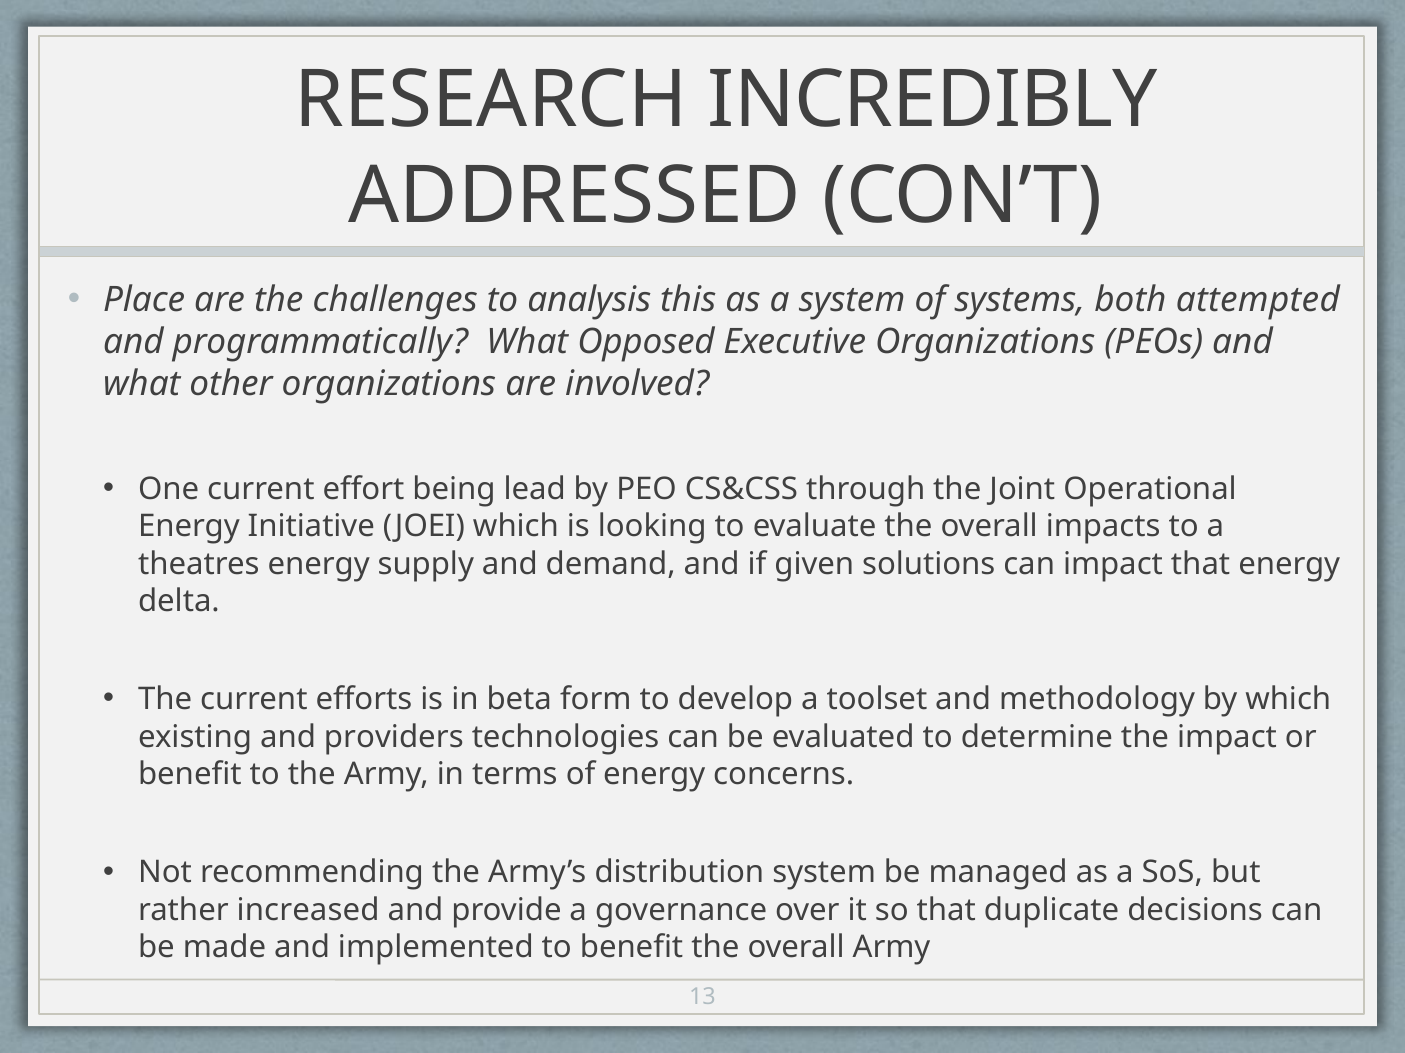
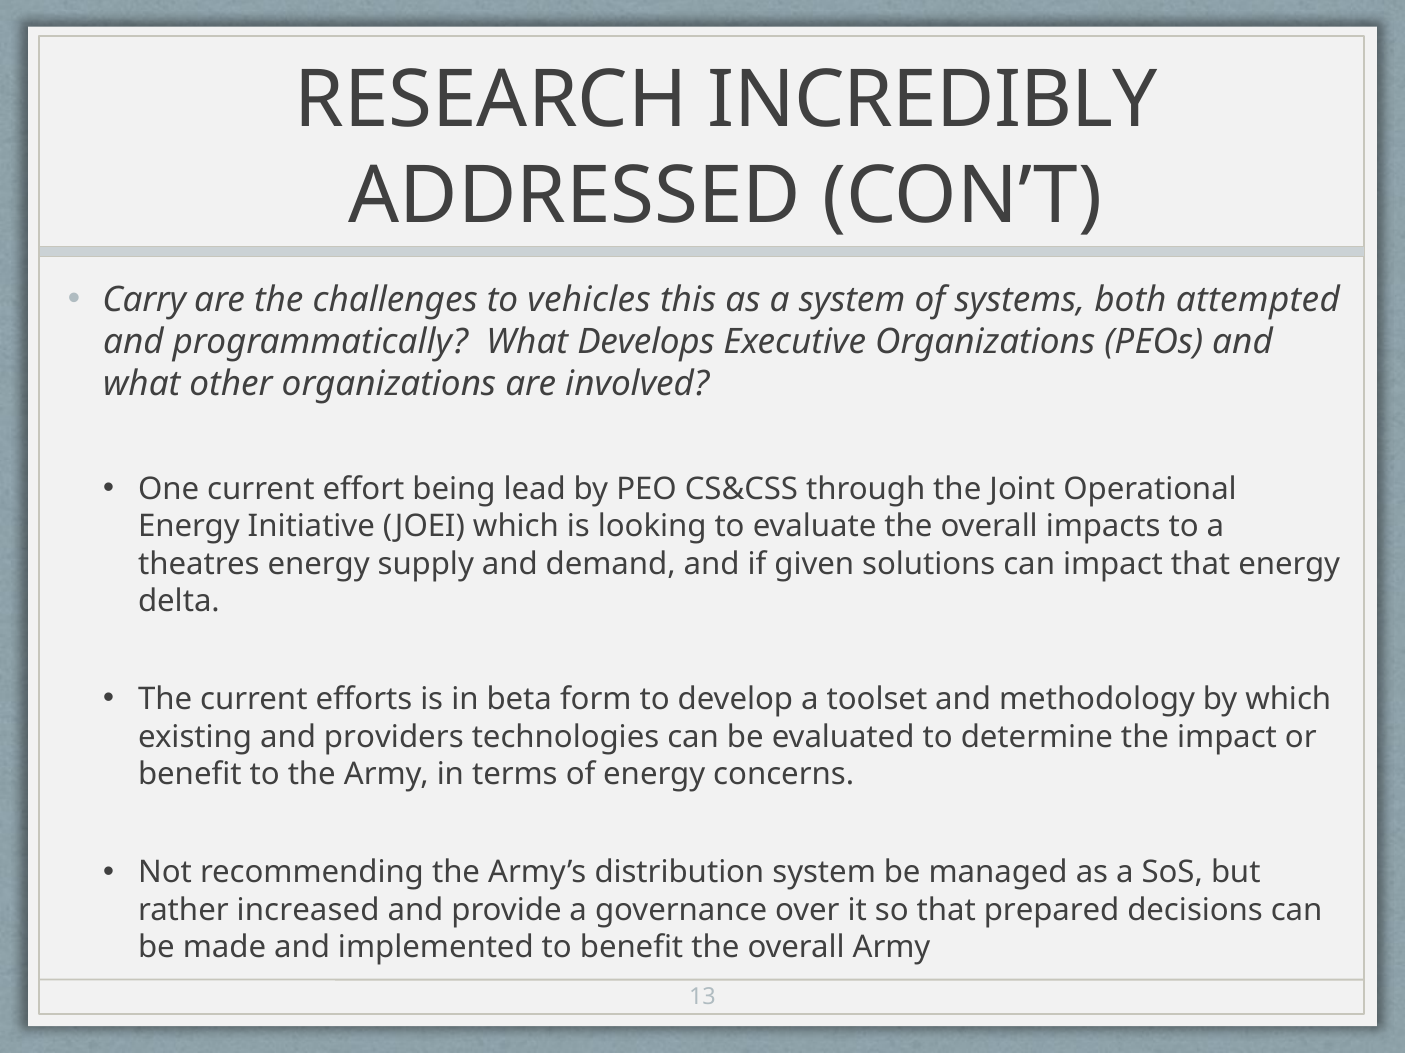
Place: Place -> Carry
analysis: analysis -> vehicles
Opposed: Opposed -> Develops
duplicate: duplicate -> prepared
